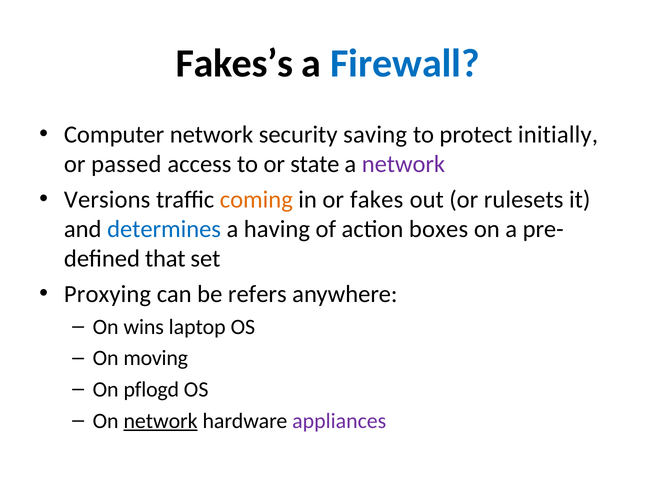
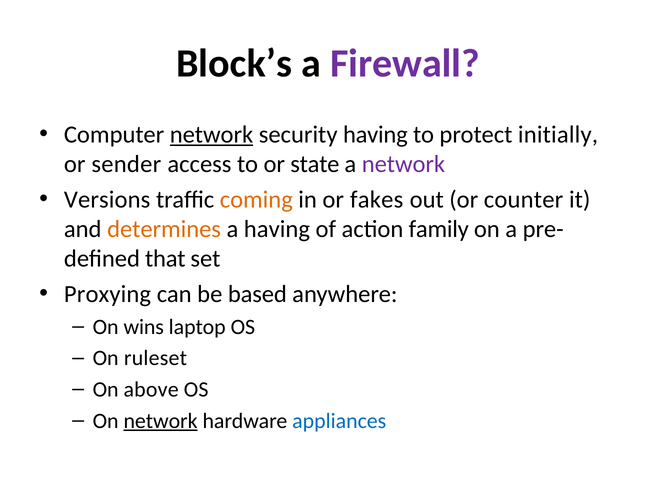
Fakes’s: Fakes’s -> Block’s
Firewall colour: blue -> purple
network at (212, 135) underline: none -> present
security saving: saving -> having
passed: passed -> sender
rulesets: rulesets -> counter
determines colour: blue -> orange
boxes: boxes -> family
refers: refers -> based
moving: moving -> ruleset
pflogd: pflogd -> above
appliances colour: purple -> blue
